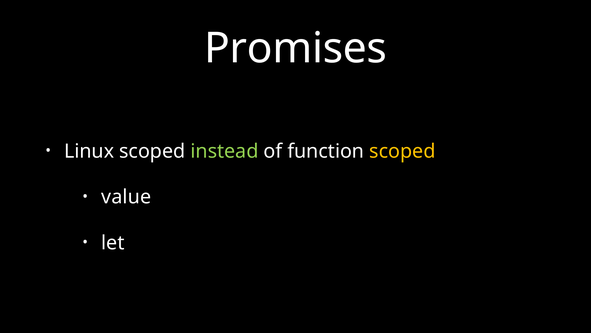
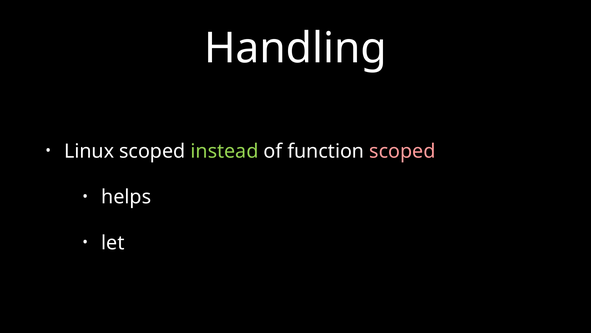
Promises: Promises -> Handling
scoped at (402, 151) colour: yellow -> pink
value: value -> helps
